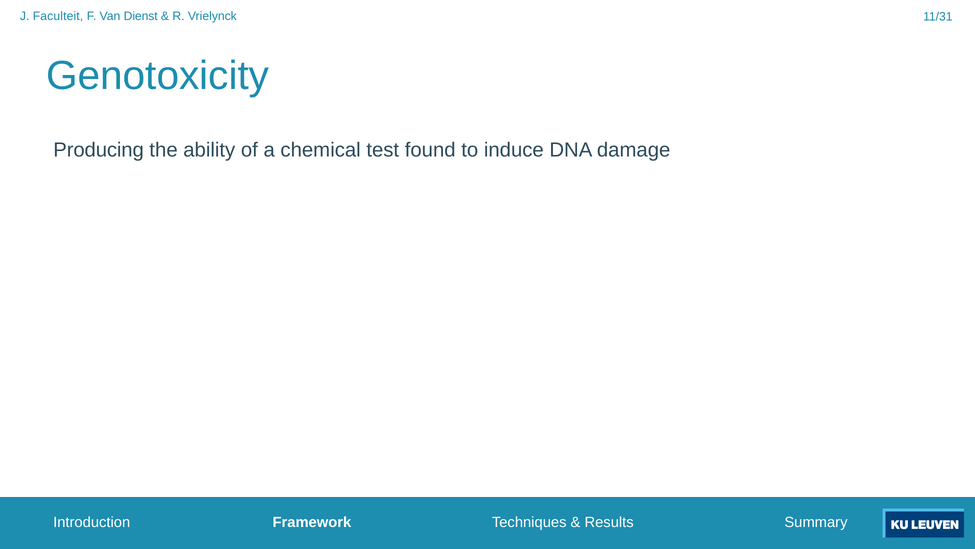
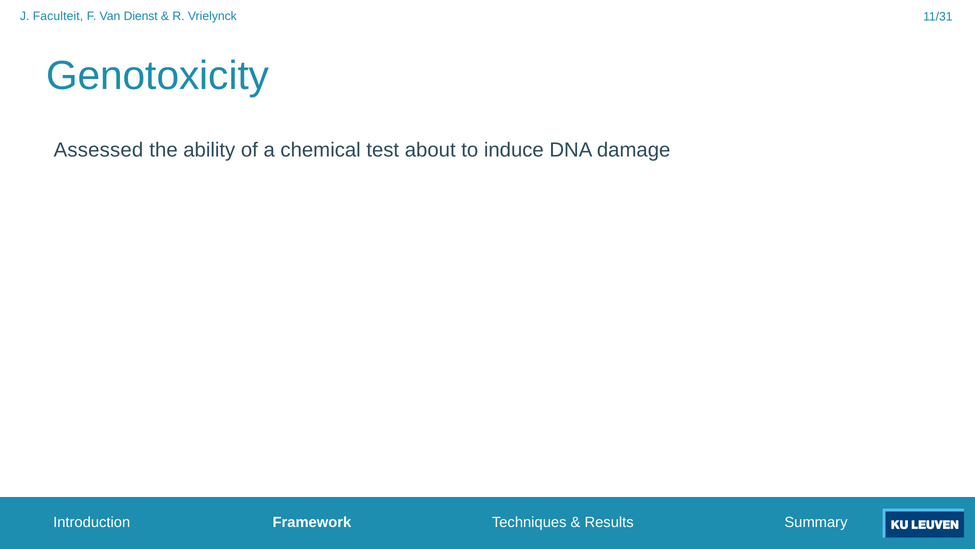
Producing: Producing -> Assessed
found: found -> about
